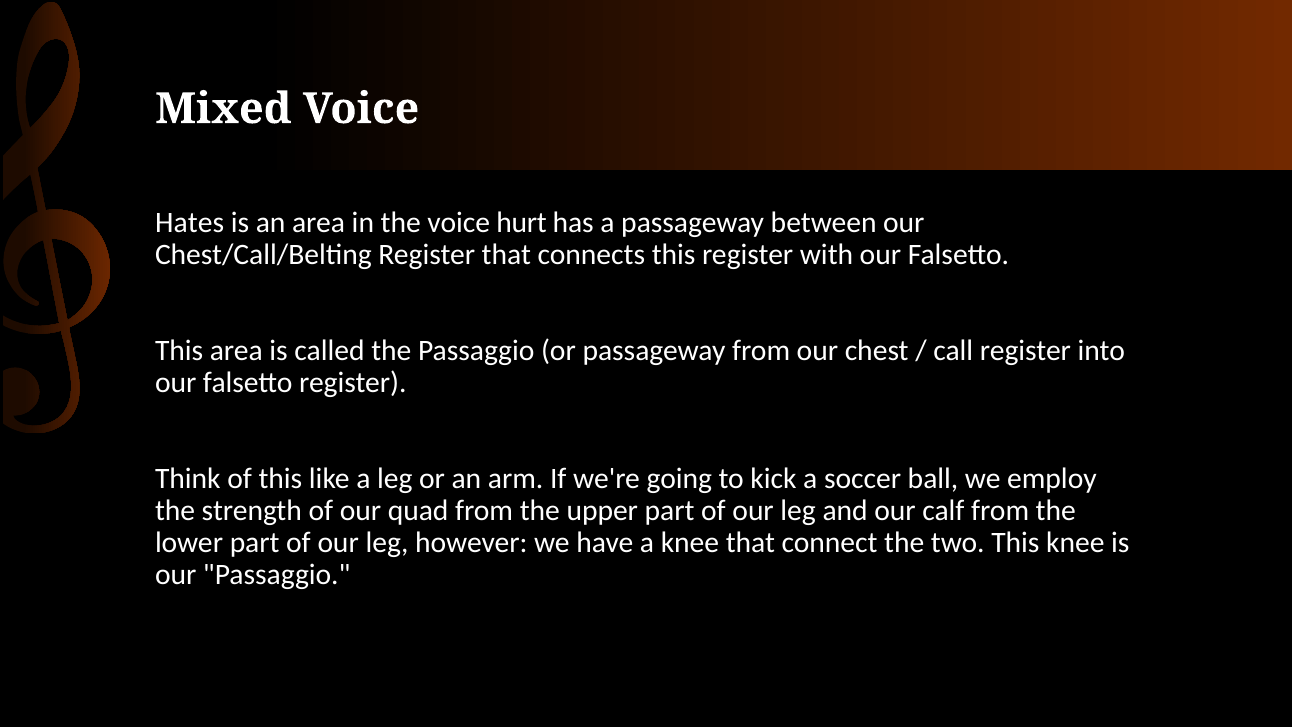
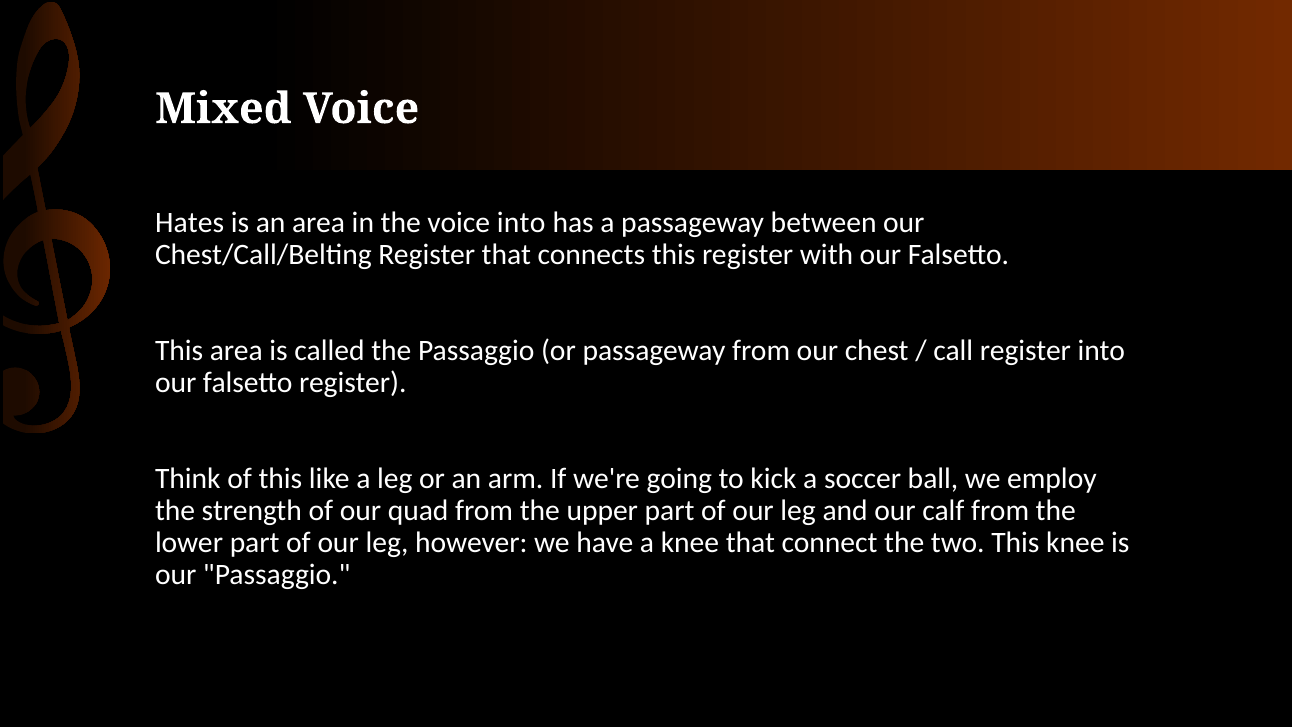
voice hurt: hurt -> into
